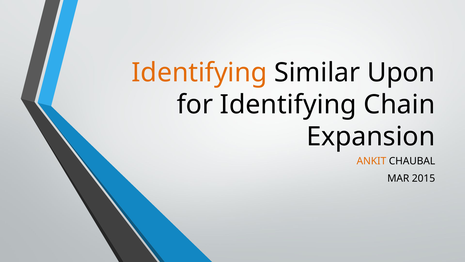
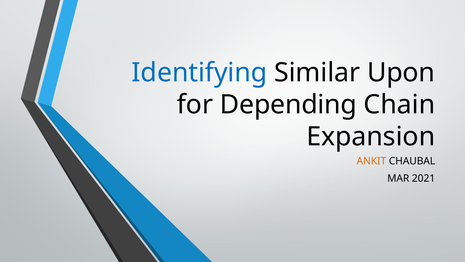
Identifying at (199, 73) colour: orange -> blue
for Identifying: Identifying -> Depending
2015: 2015 -> 2021
